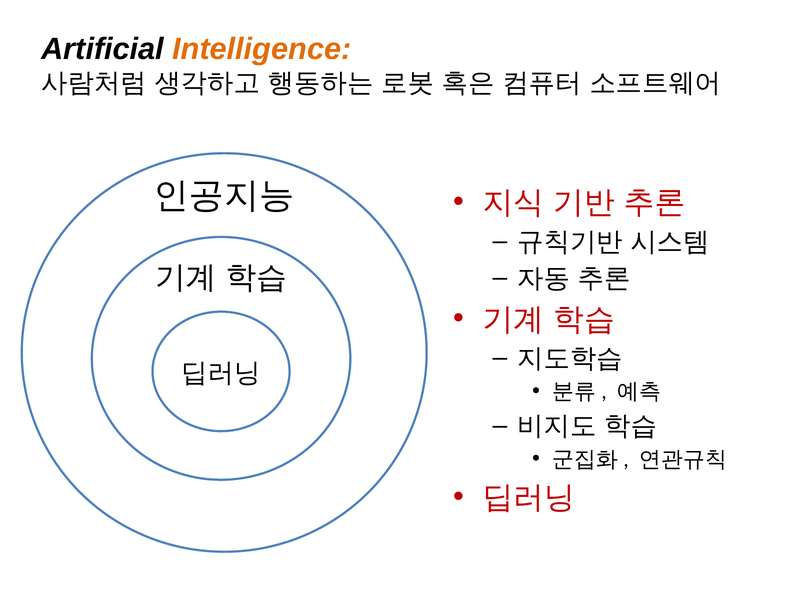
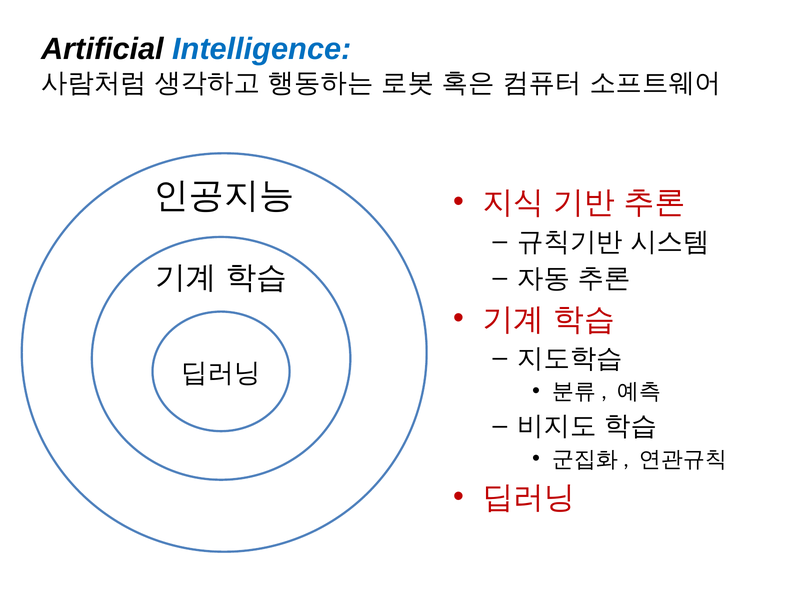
Intelligence colour: orange -> blue
